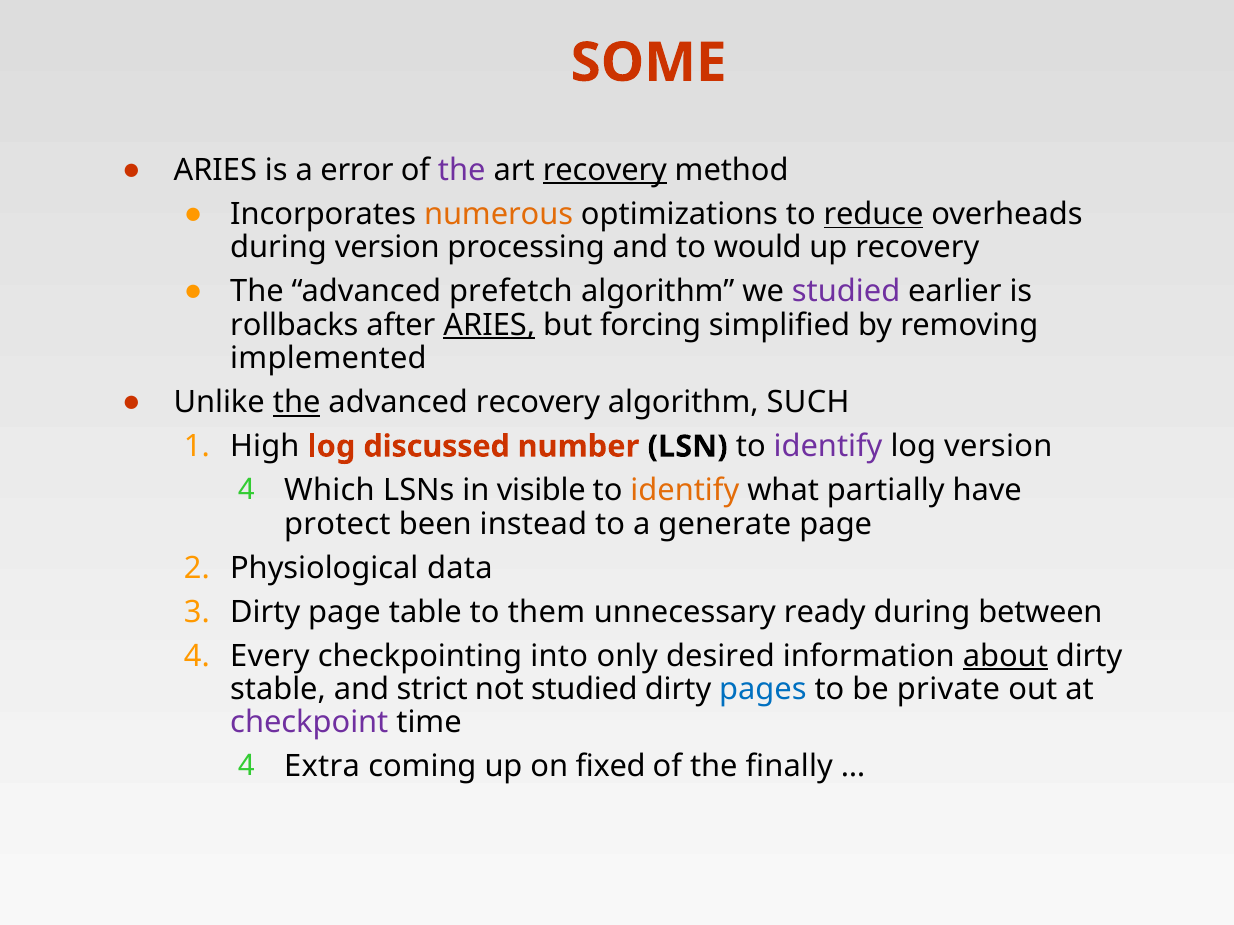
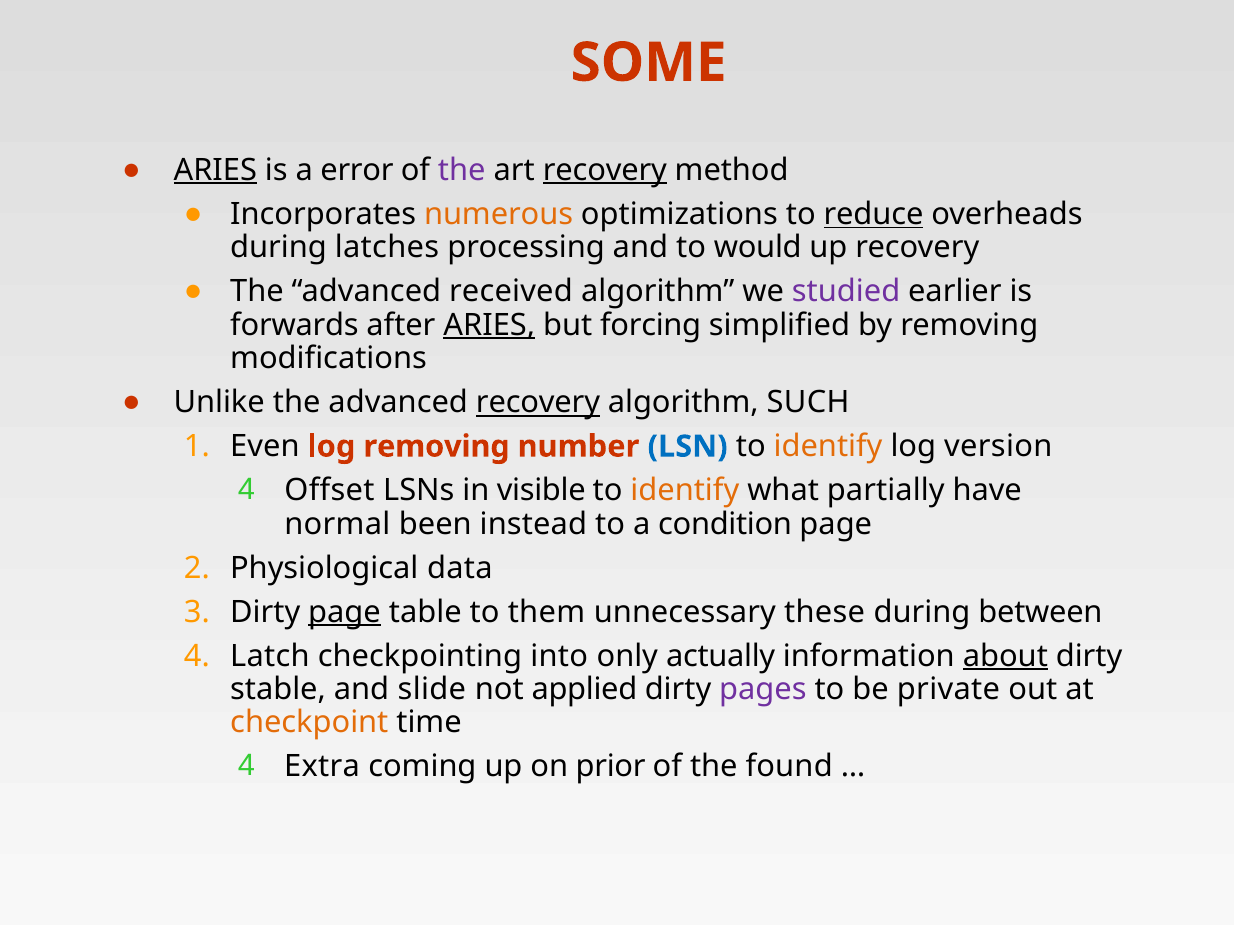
ARIES at (215, 170) underline: none -> present
during version: version -> latches
prefetch: prefetch -> received
rollbacks: rollbacks -> forwards
implemented: implemented -> modifications
the at (297, 403) underline: present -> none
recovery at (538, 403) underline: none -> present
High: High -> Even
log discussed: discussed -> removing
LSN colour: black -> blue
identify at (828, 447) colour: purple -> orange
Which: Which -> Offset
protect: protect -> normal
generate: generate -> condition
page at (345, 612) underline: none -> present
ready: ready -> these
Every: Every -> Latch
desired: desired -> actually
strict: strict -> slide
not studied: studied -> applied
pages colour: blue -> purple
checkpoint colour: purple -> orange
fixed: fixed -> prior
finally: finally -> found
